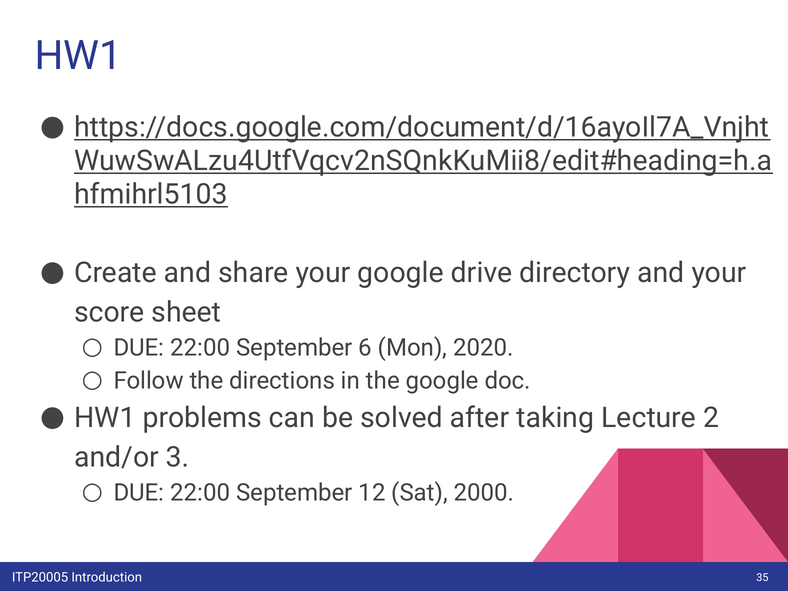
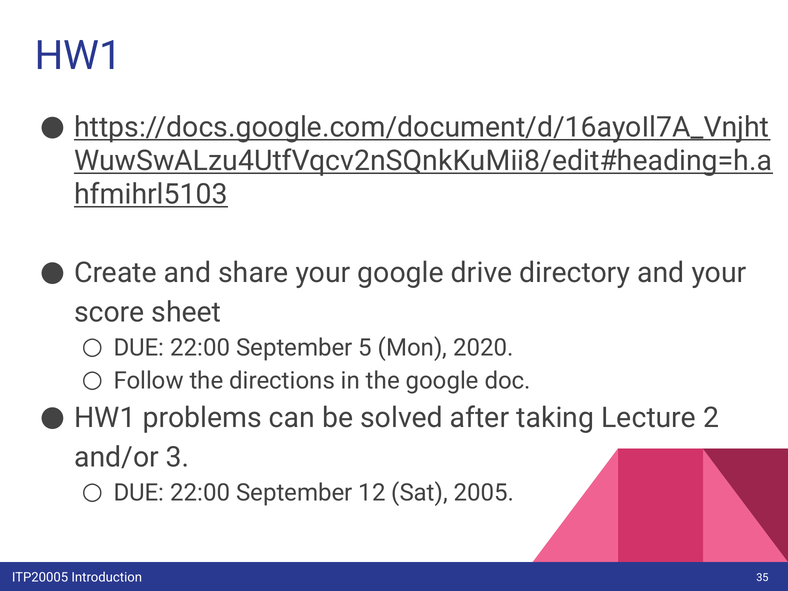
6: 6 -> 5
2000: 2000 -> 2005
